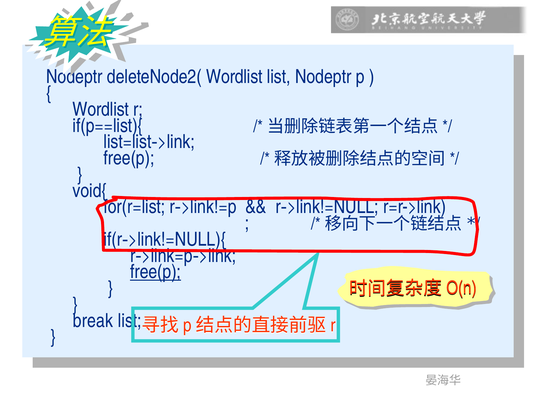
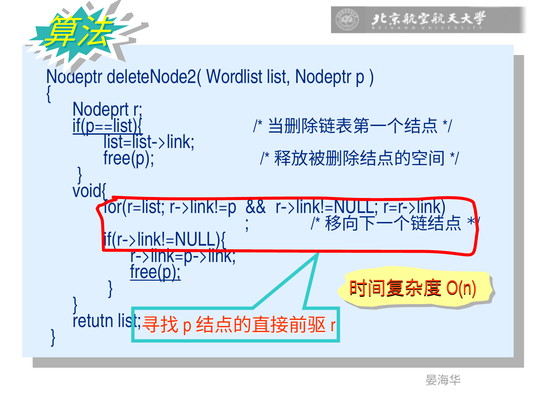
Wordlist at (101, 109): Wordlist -> Nodeprt
if(p==list){ underline: none -> present
break: break -> retutn
